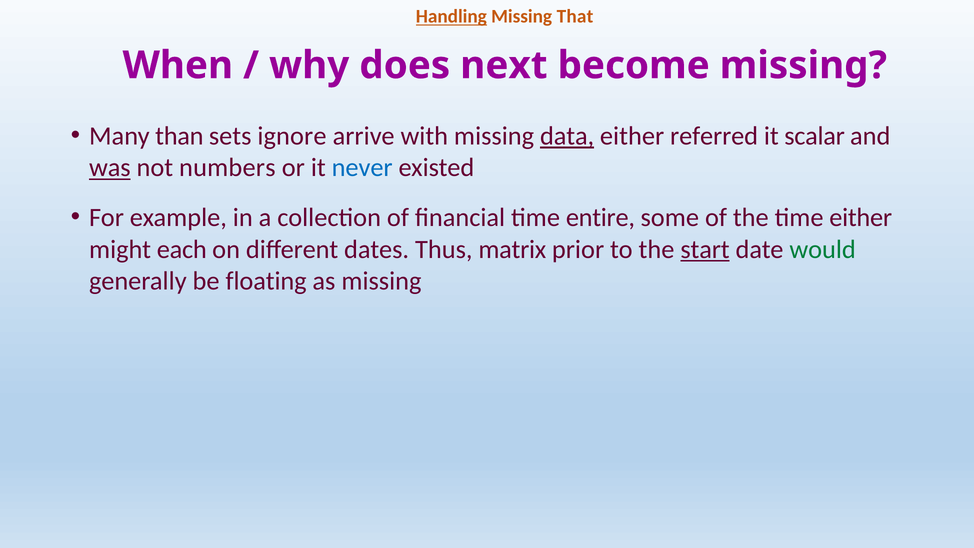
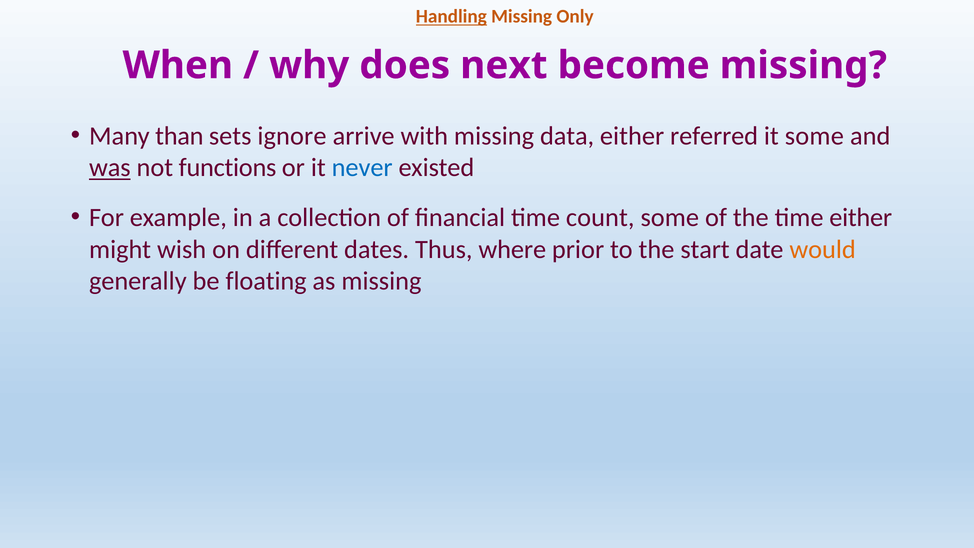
That: That -> Only
data underline: present -> none
it scalar: scalar -> some
numbers: numbers -> functions
entire: entire -> count
each: each -> wish
matrix: matrix -> where
start underline: present -> none
would colour: green -> orange
